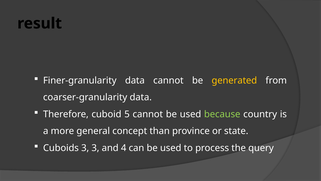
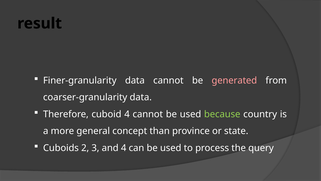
generated colour: yellow -> pink
cuboid 5: 5 -> 4
Cuboids 3: 3 -> 2
